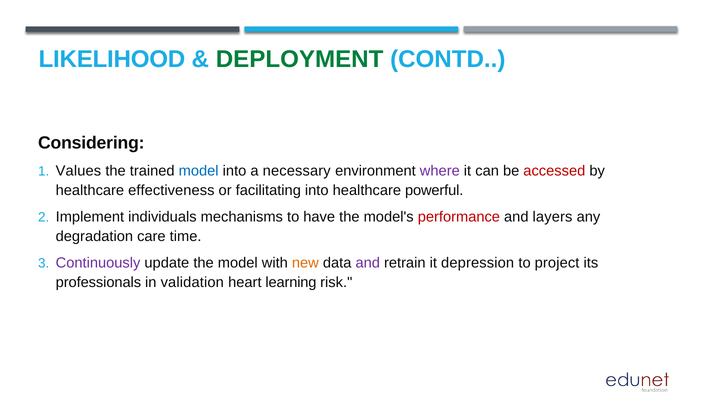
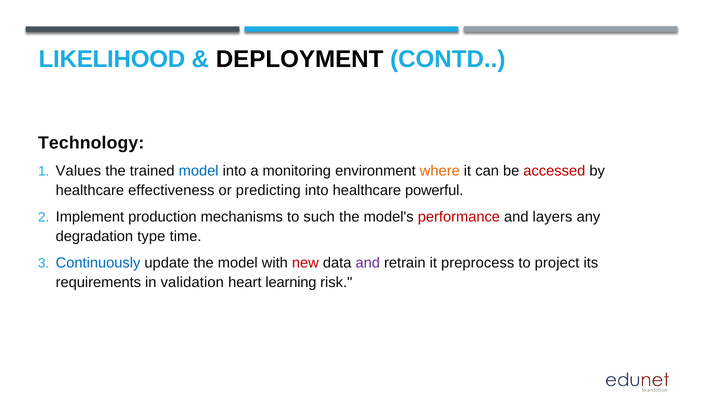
DEPLOYMENT colour: green -> black
Considering: Considering -> Technology
necessary: necessary -> monitoring
where colour: purple -> orange
facilitating: facilitating -> predicting
individuals: individuals -> production
have: have -> such
care: care -> type
Continuously colour: purple -> blue
new colour: orange -> red
depression: depression -> preprocess
professionals: professionals -> requirements
